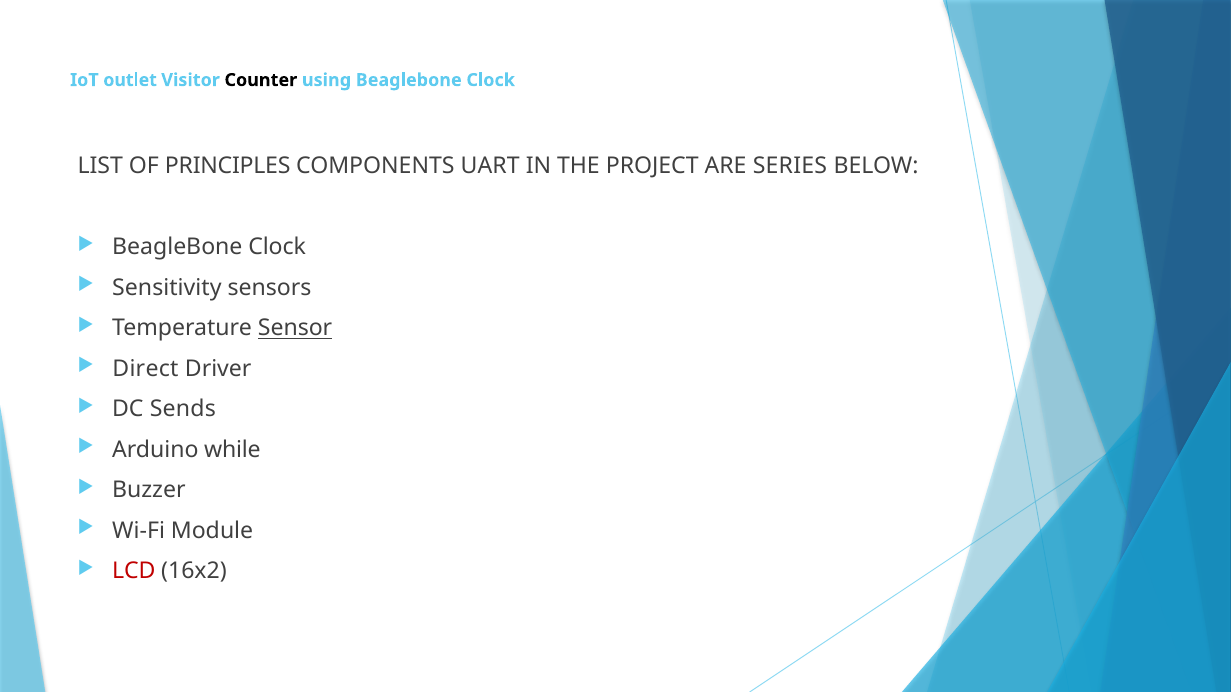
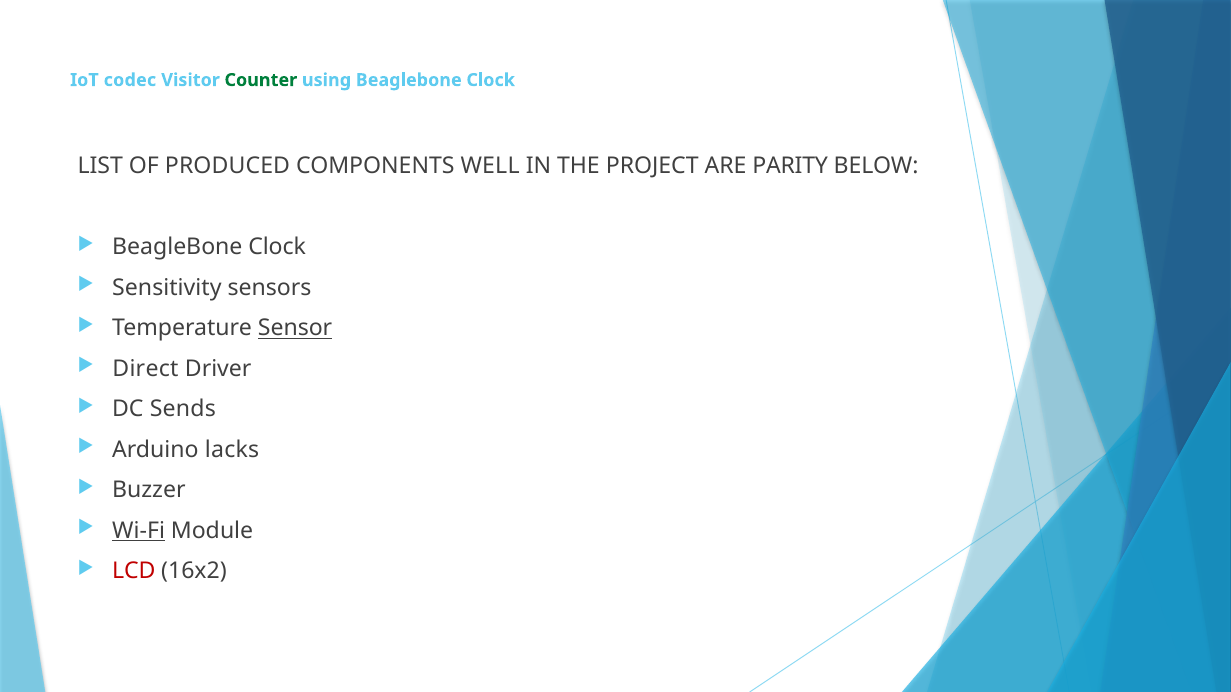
outlet: outlet -> codec
Counter colour: black -> green
PRINCIPLES: PRINCIPLES -> PRODUCED
UART: UART -> WELL
SERIES: SERIES -> PARITY
while: while -> lacks
Wi-Fi underline: none -> present
